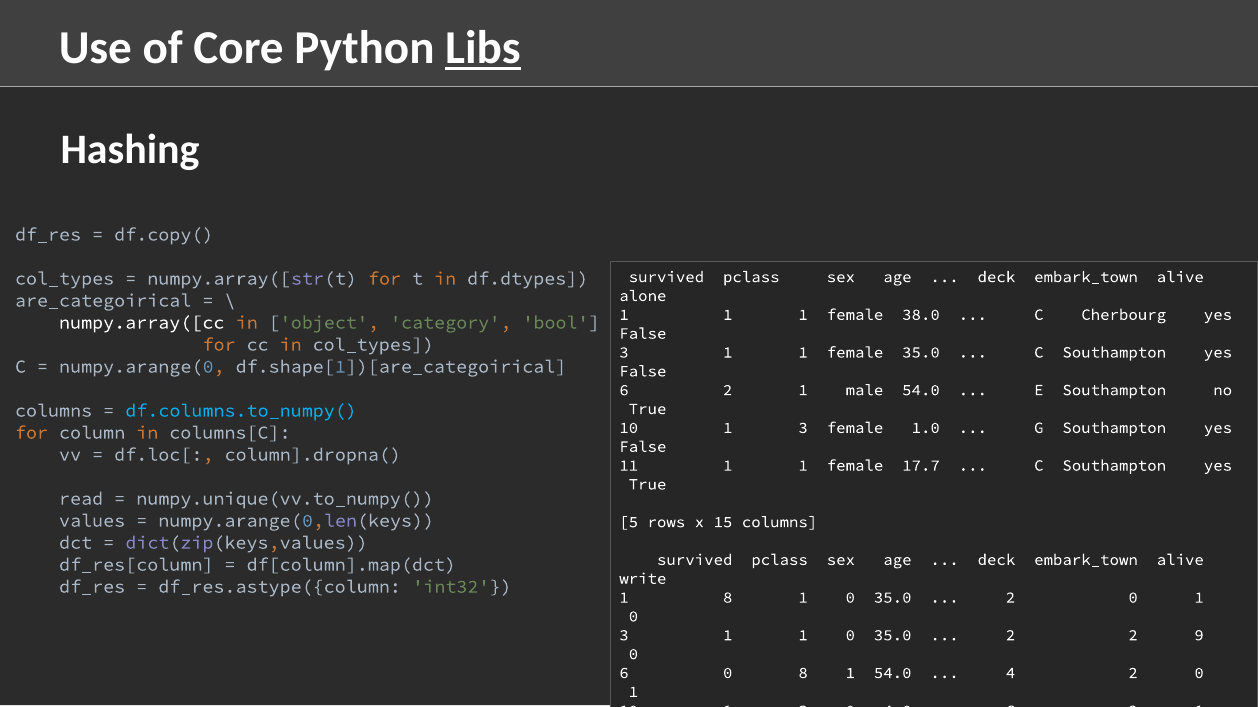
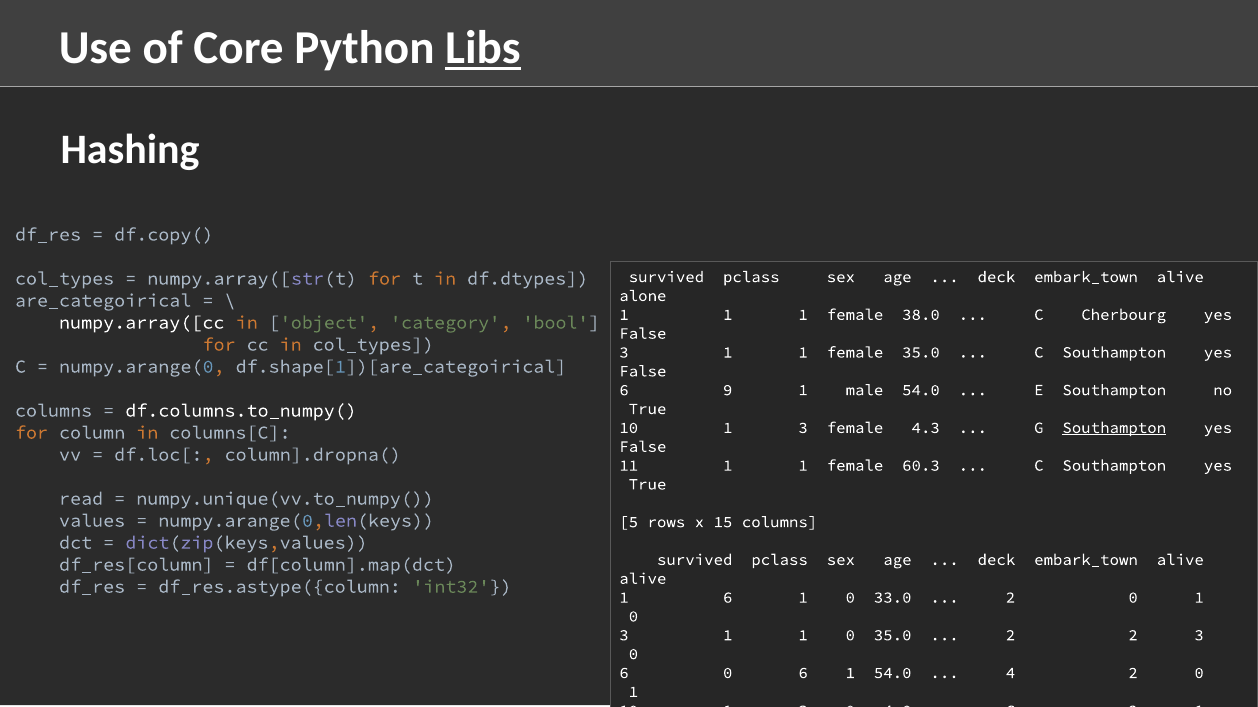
2 at (728, 390): 2 -> 9
df.columns.to_numpy( colour: light blue -> white
1.0: 1.0 -> 4.3
Southampton at (1114, 428) underline: none -> present
17.7: 17.7 -> 60.3
write at (643, 579): write -> alive
1 8: 8 -> 6
35.0 at (893, 598): 35.0 -> 33.0
2 9: 9 -> 3
6 0 8: 8 -> 6
